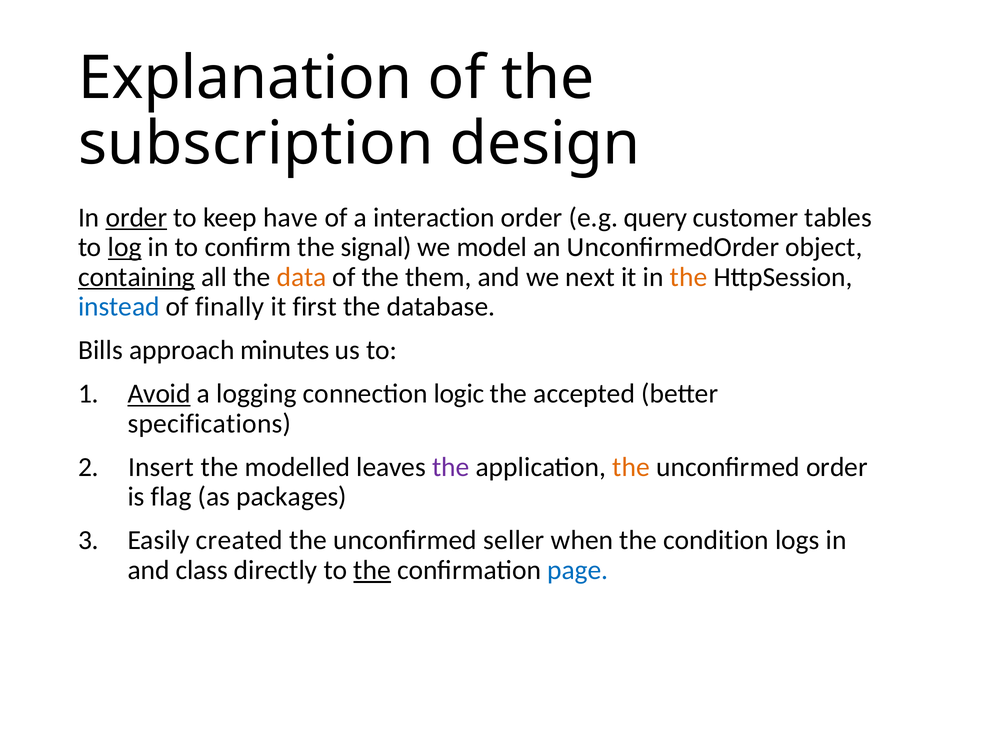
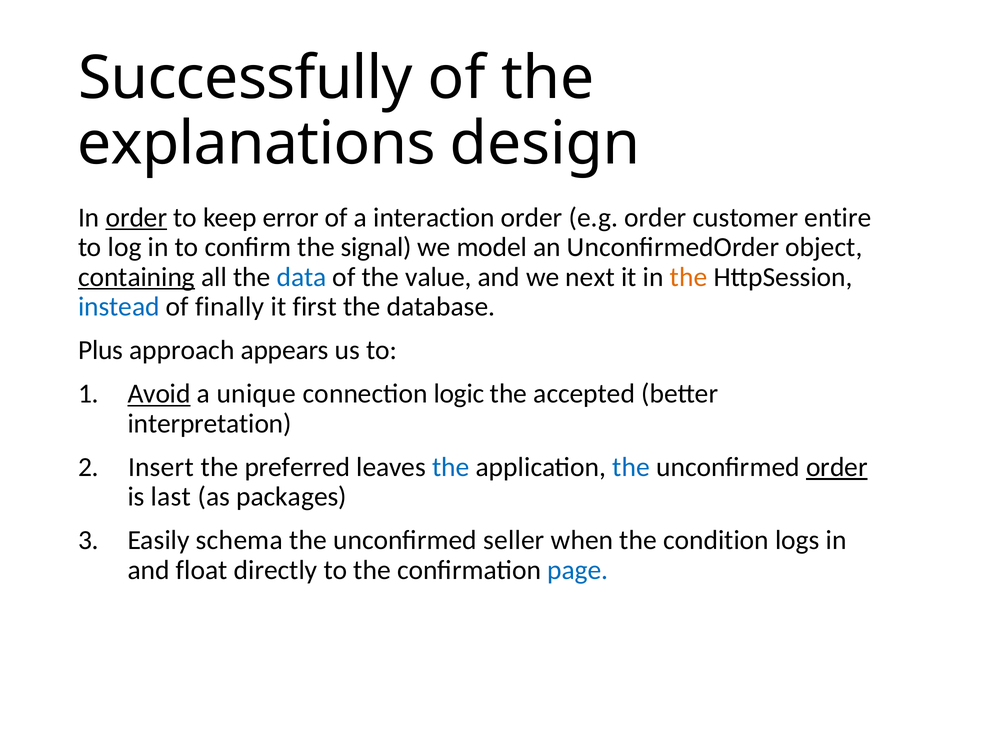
Explanation: Explanation -> Successfully
subscription: subscription -> explanations
have: have -> error
e.g query: query -> order
tables: tables -> entire
log underline: present -> none
data colour: orange -> blue
them: them -> value
Bills: Bills -> Plus
minutes: minutes -> appears
logging: logging -> unique
specifications: specifications -> interpretation
modelled: modelled -> preferred
the at (451, 467) colour: purple -> blue
the at (631, 467) colour: orange -> blue
order at (837, 467) underline: none -> present
flag: flag -> last
created: created -> schema
class: class -> float
the at (372, 570) underline: present -> none
